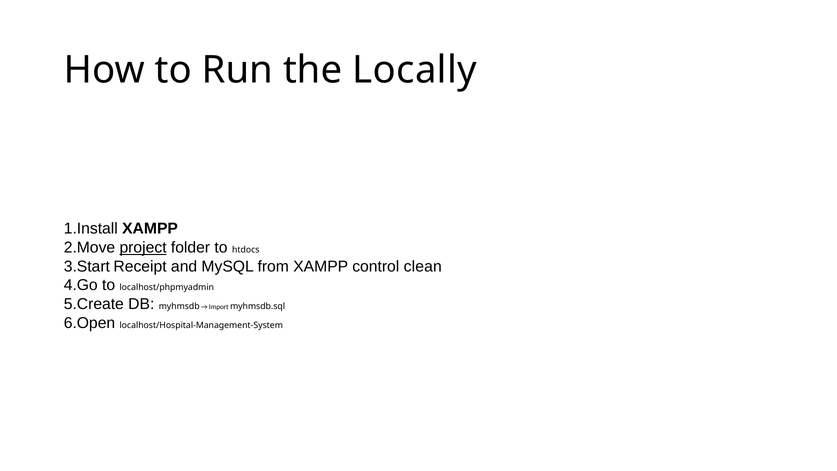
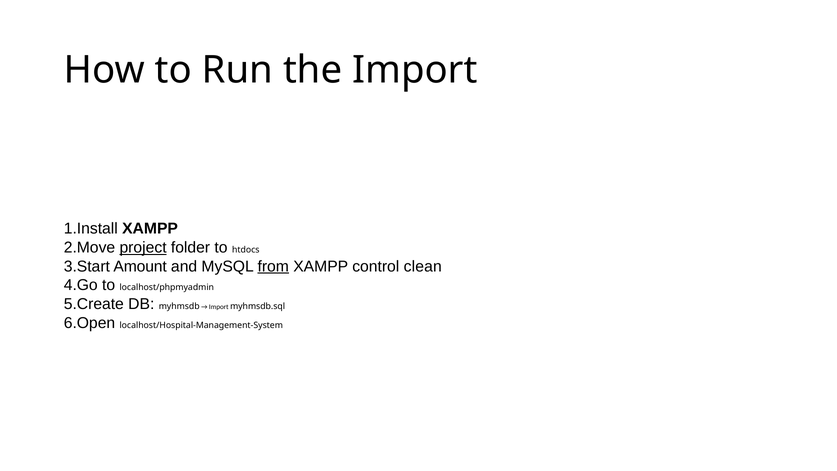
the Locally: Locally -> Import
Receipt: Receipt -> Amount
from underline: none -> present
